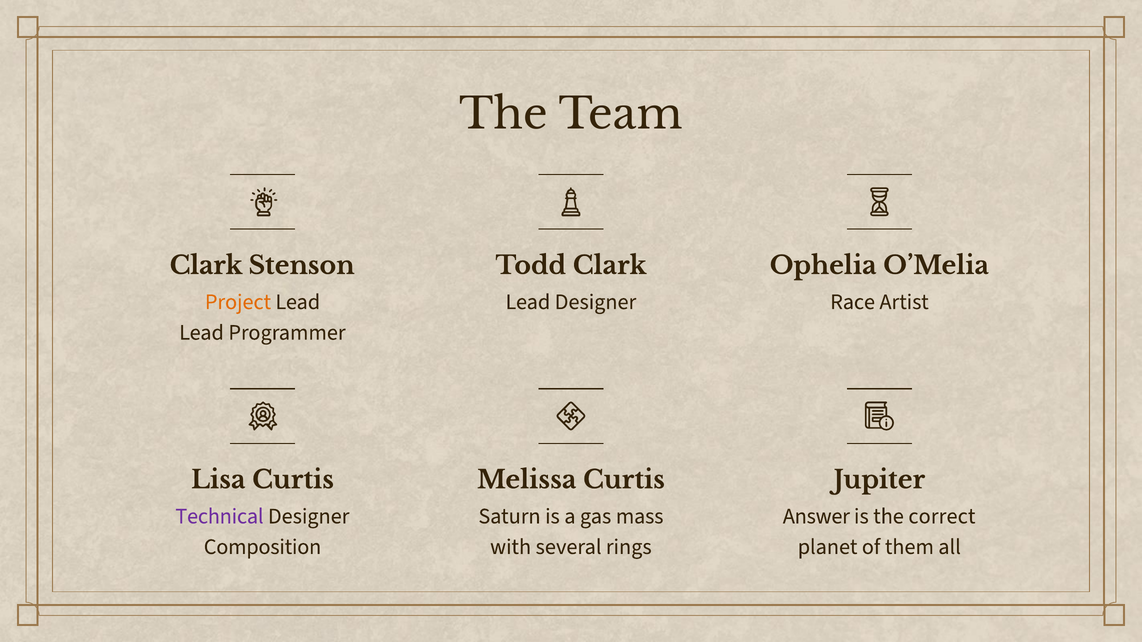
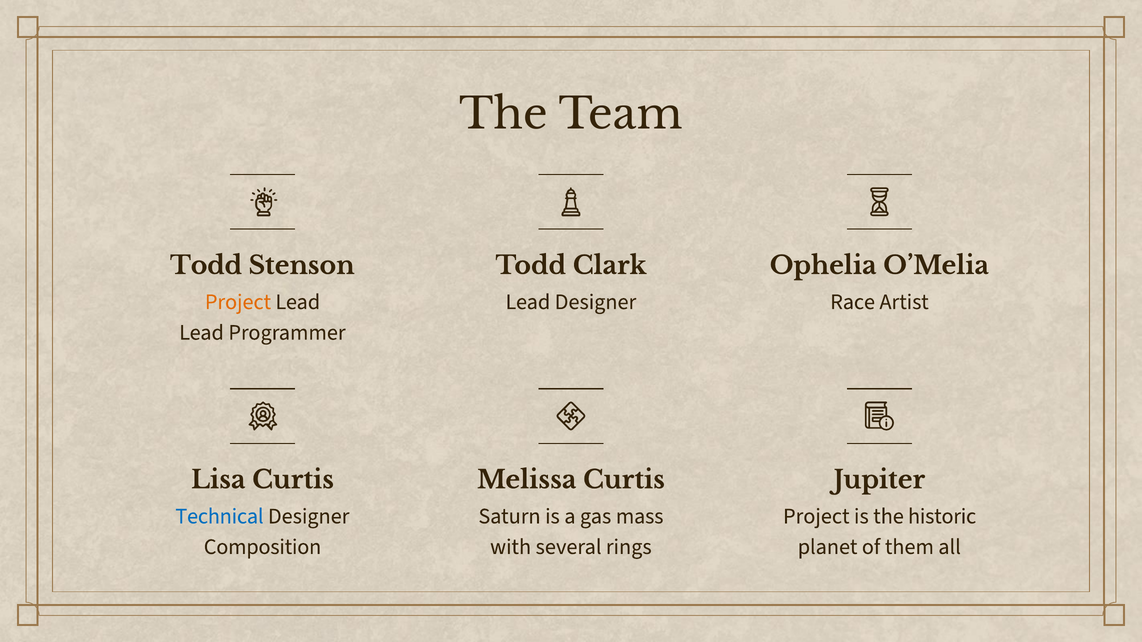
Clark at (206, 266): Clark -> Todd
Technical colour: purple -> blue
Answer at (816, 516): Answer -> Project
correct: correct -> historic
